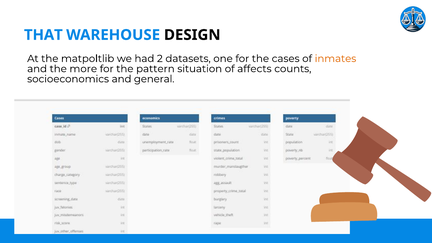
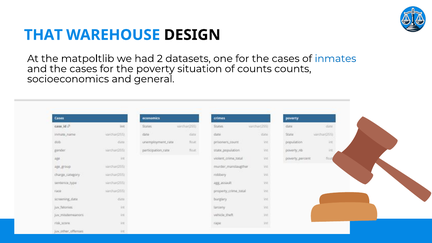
inmates colour: orange -> blue
and the more: more -> cases
pattern: pattern -> poverty
of affects: affects -> counts
